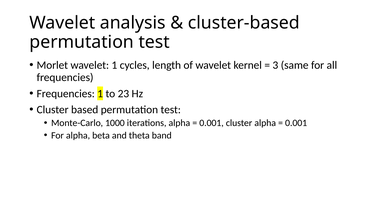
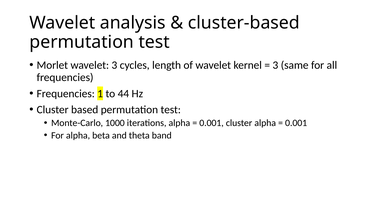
wavelet 1: 1 -> 3
23: 23 -> 44
